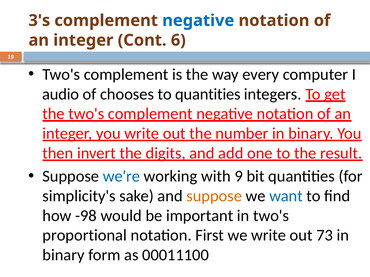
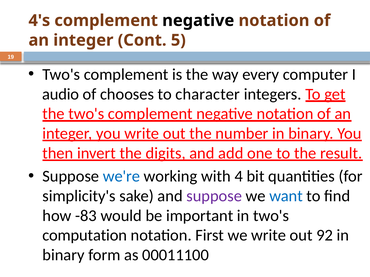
3's: 3's -> 4's
negative at (198, 21) colour: blue -> black
6: 6 -> 5
to quantities: quantities -> character
9: 9 -> 4
suppose at (214, 196) colour: orange -> purple
-98: -98 -> -83
proportional: proportional -> computation
73: 73 -> 92
